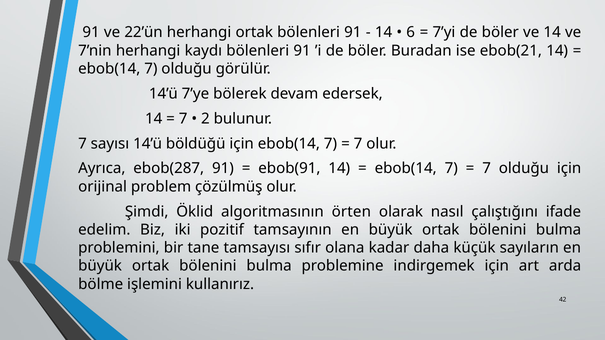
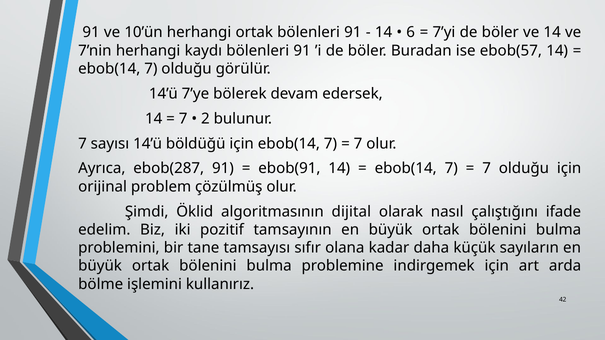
22’ün: 22’ün -> 10’ün
ebob(21: ebob(21 -> ebob(57
örten: örten -> dijital
